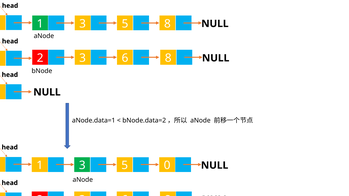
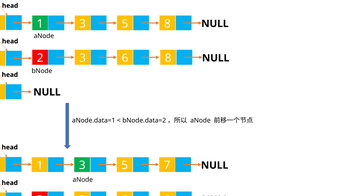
0: 0 -> 7
